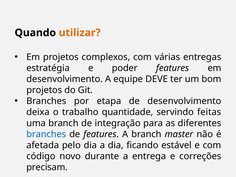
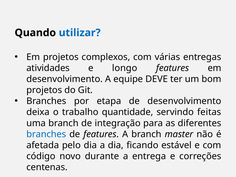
utilizar colour: orange -> blue
estratégia: estratégia -> atividades
poder: poder -> longo
precisam: precisam -> centenas
